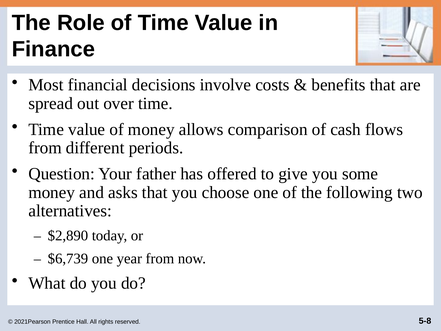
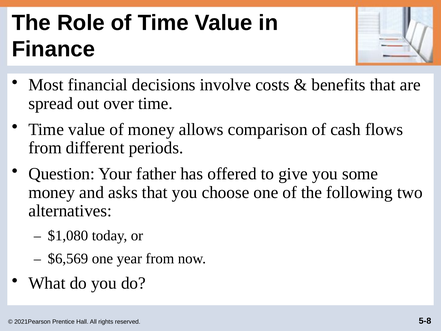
$2,890: $2,890 -> $1,080
$6,739: $6,739 -> $6,569
